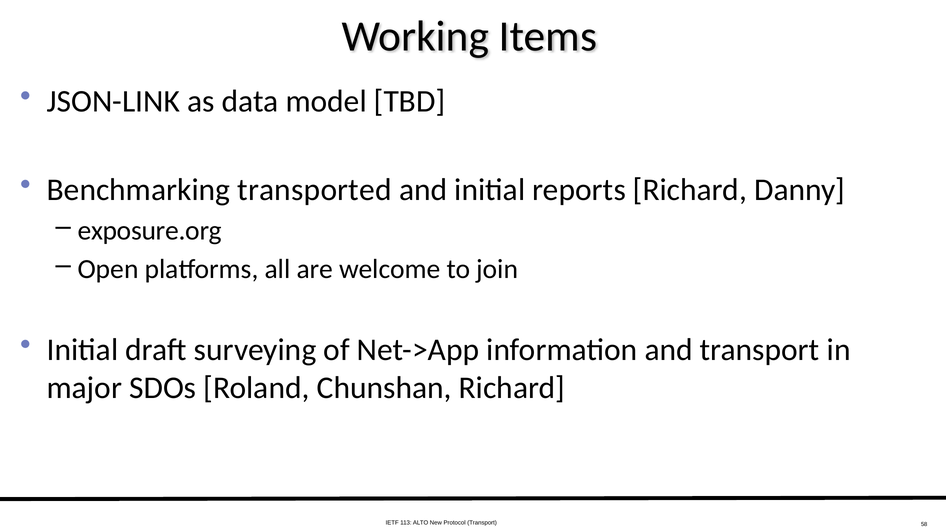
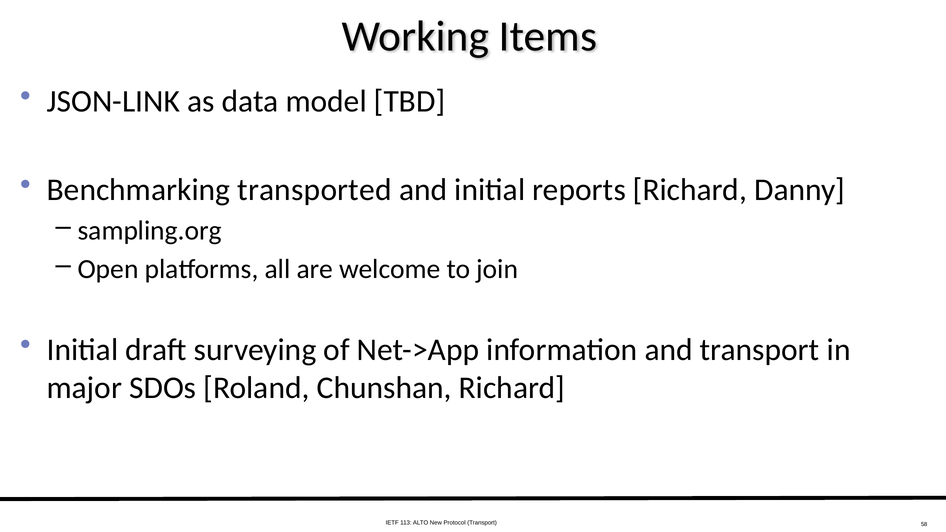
exposure.org: exposure.org -> sampling.org
